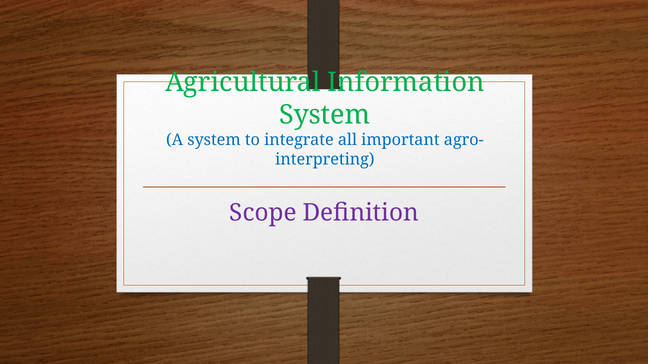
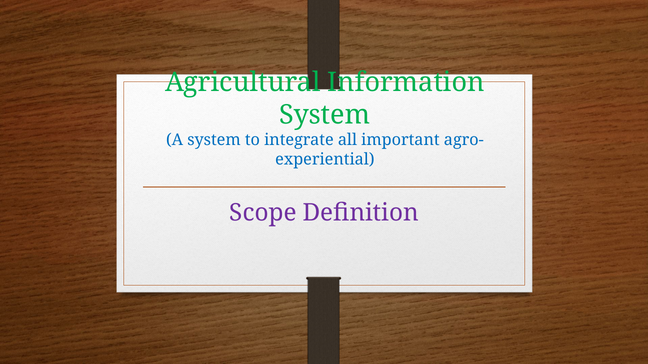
interpreting: interpreting -> experiential
